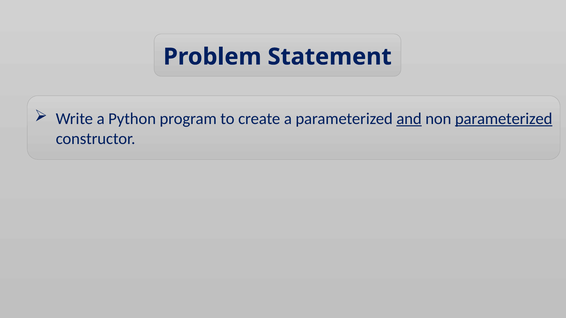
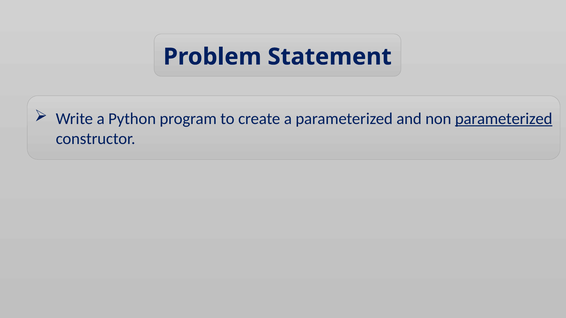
and underline: present -> none
